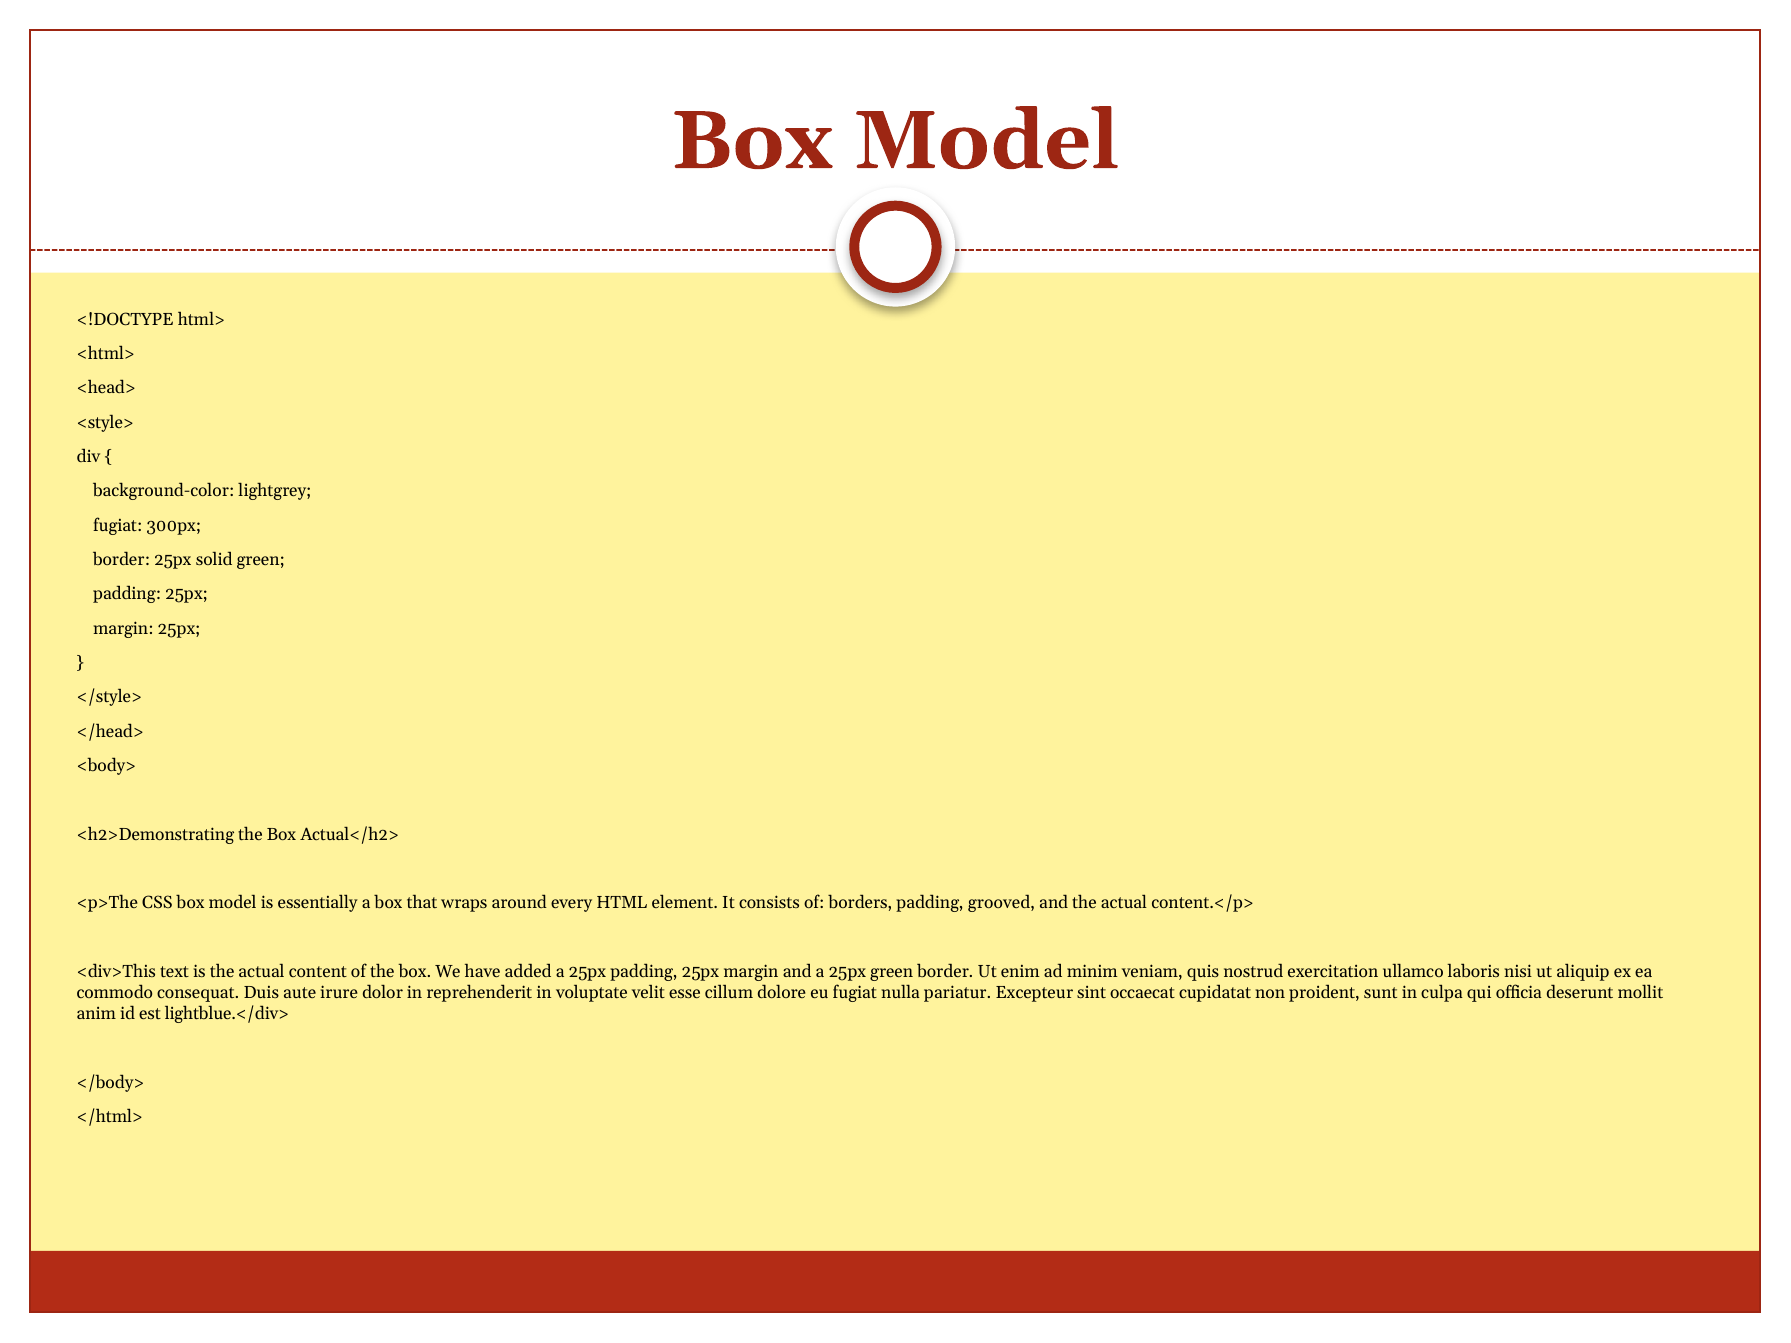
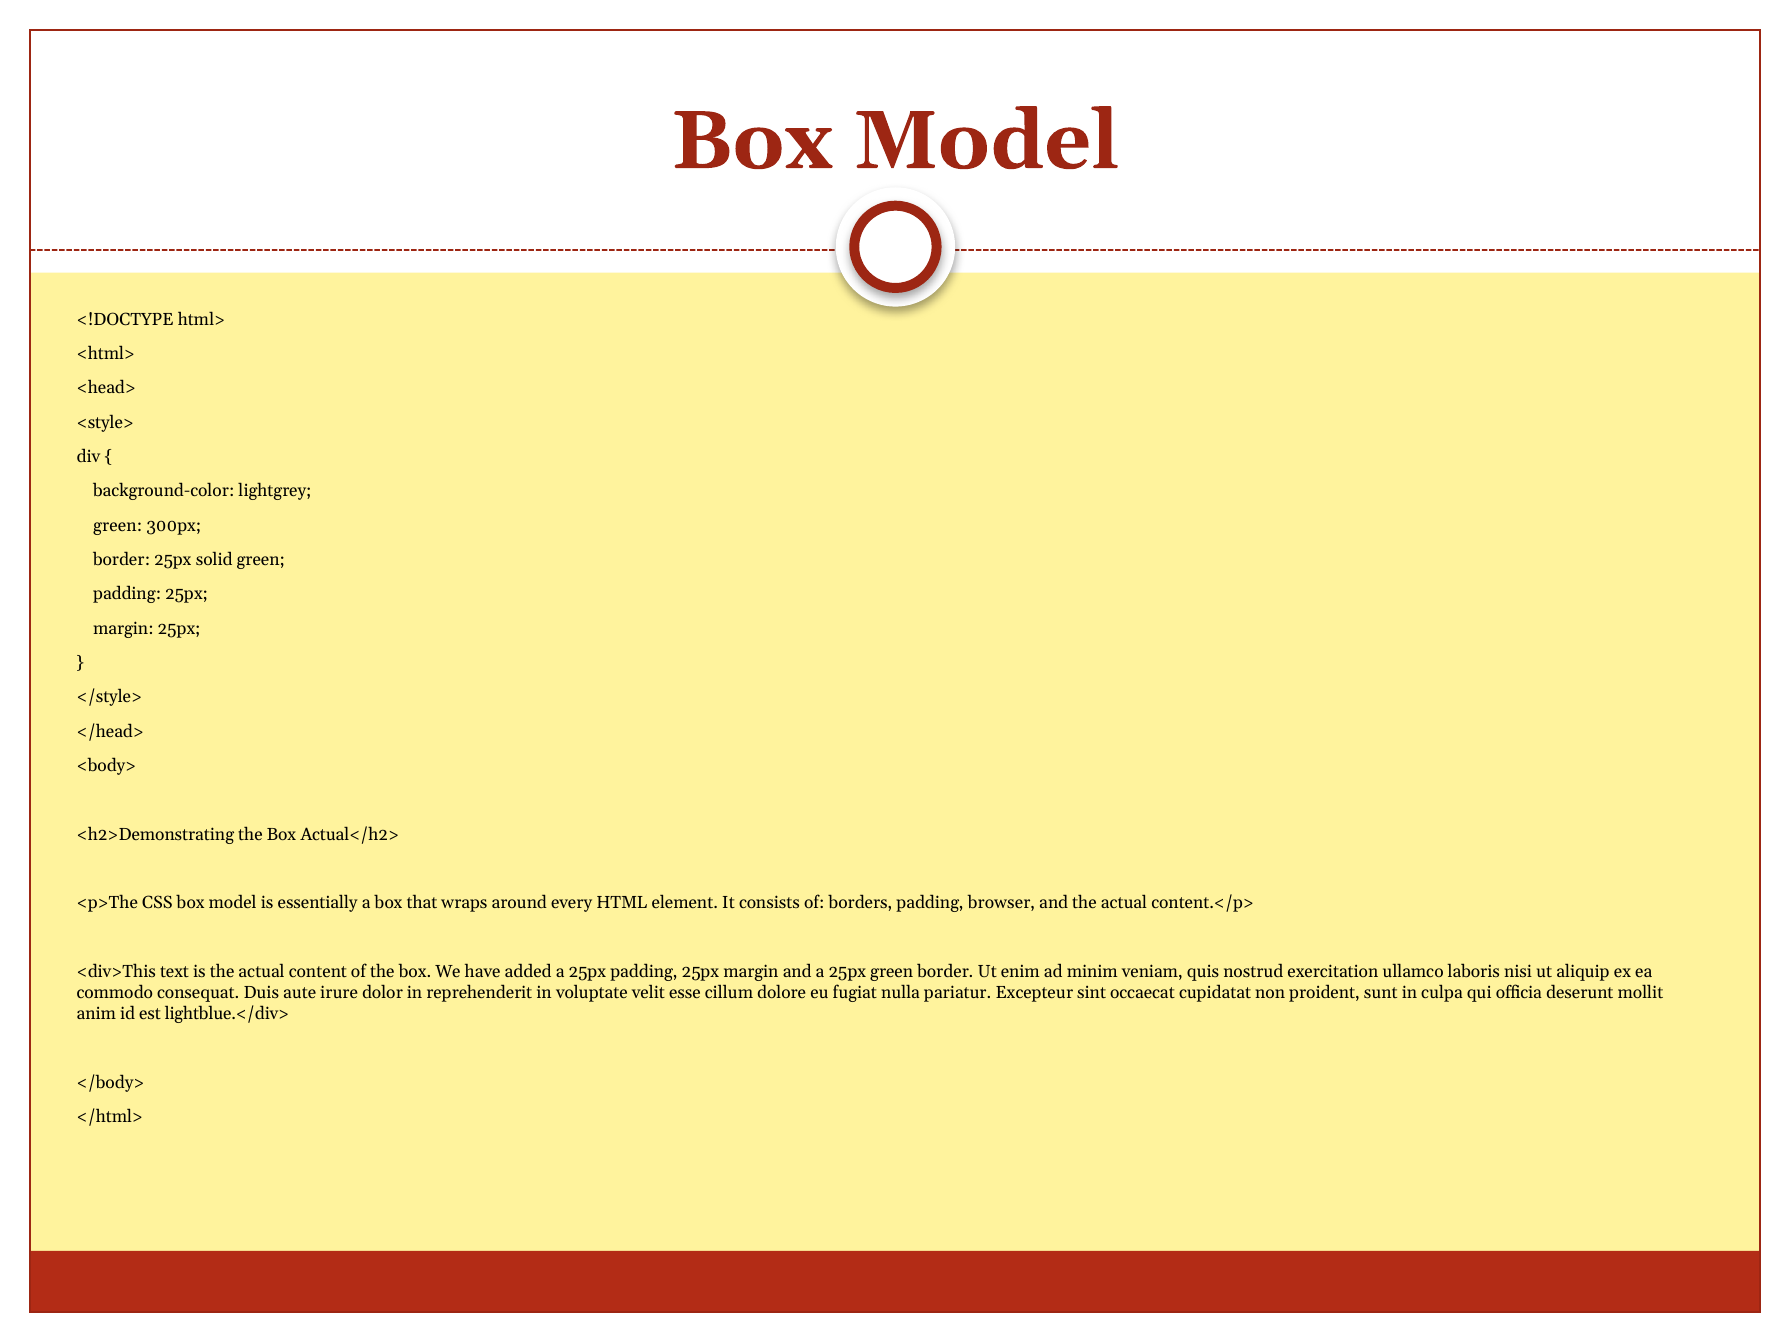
fugiat at (118, 526): fugiat -> green
grooved: grooved -> browser
